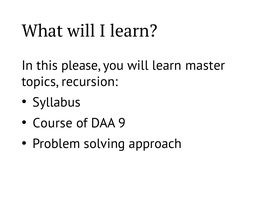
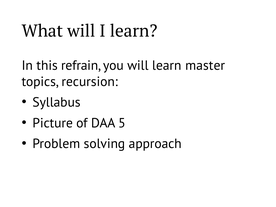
please: please -> refrain
Course: Course -> Picture
9: 9 -> 5
